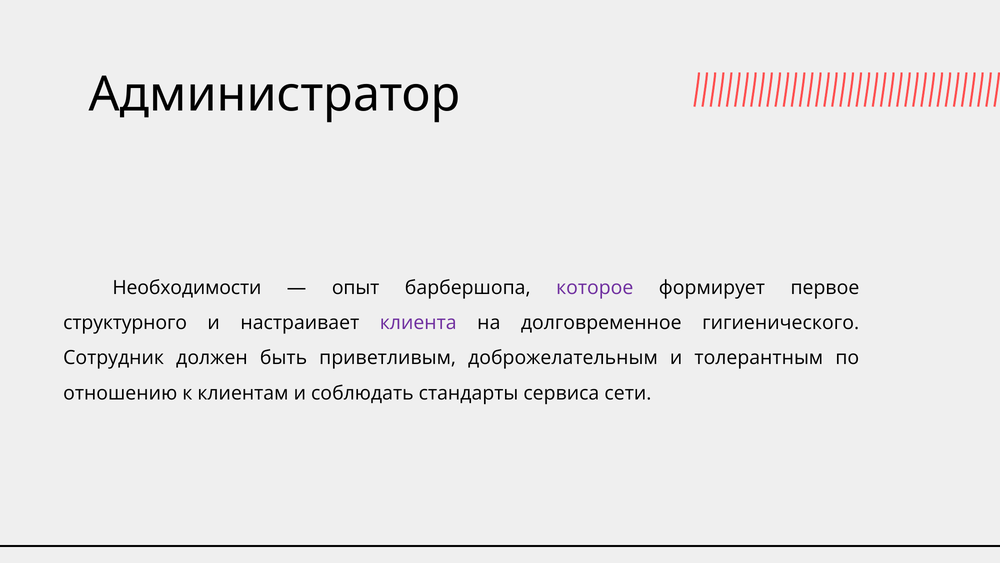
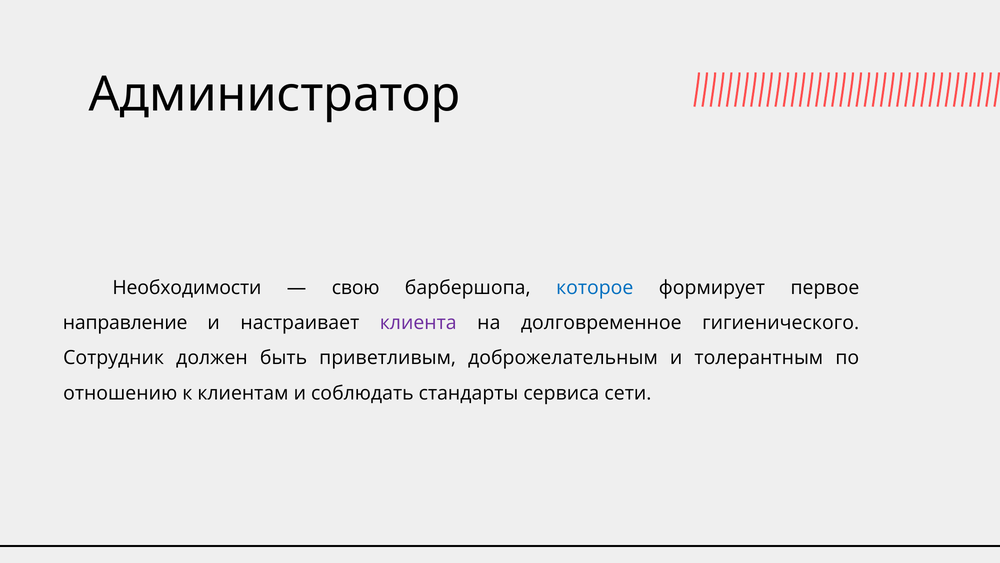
опыт: опыт -> свою
которое colour: purple -> blue
структурного: структурного -> направление
